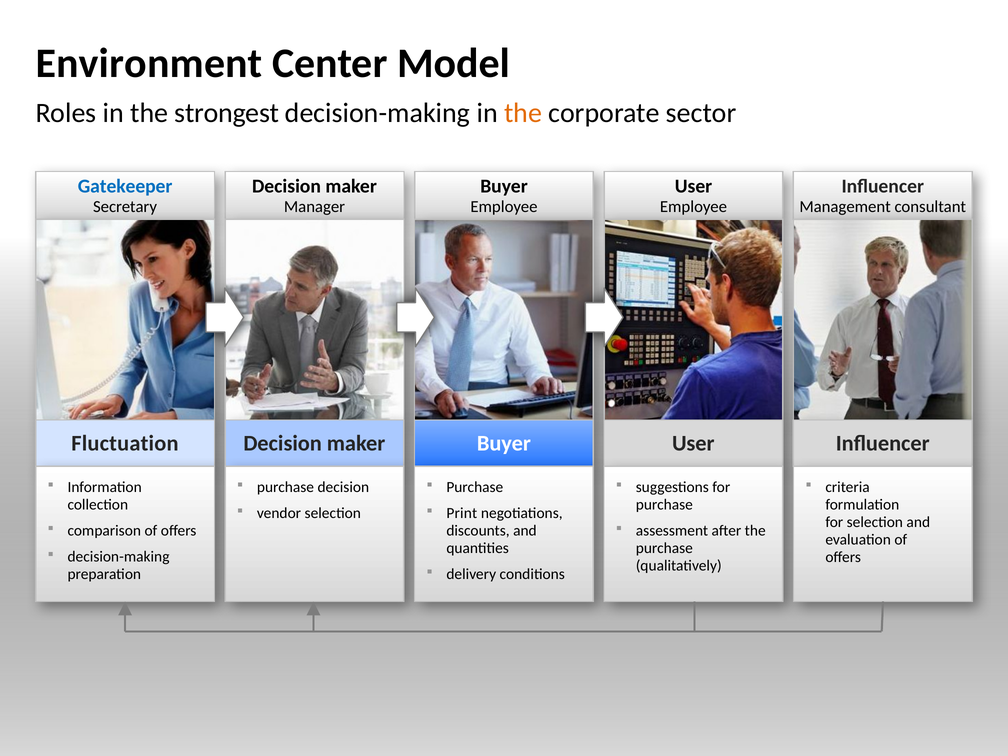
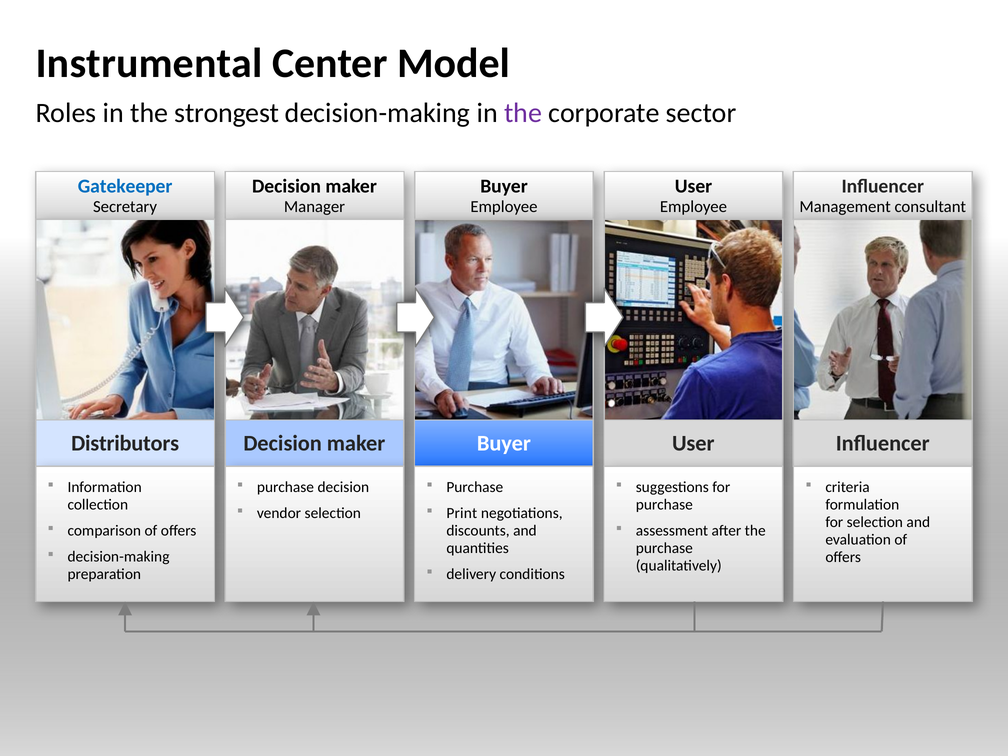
Environment: Environment -> Instrumental
the at (523, 113) colour: orange -> purple
Fluctuation: Fluctuation -> Distributors
